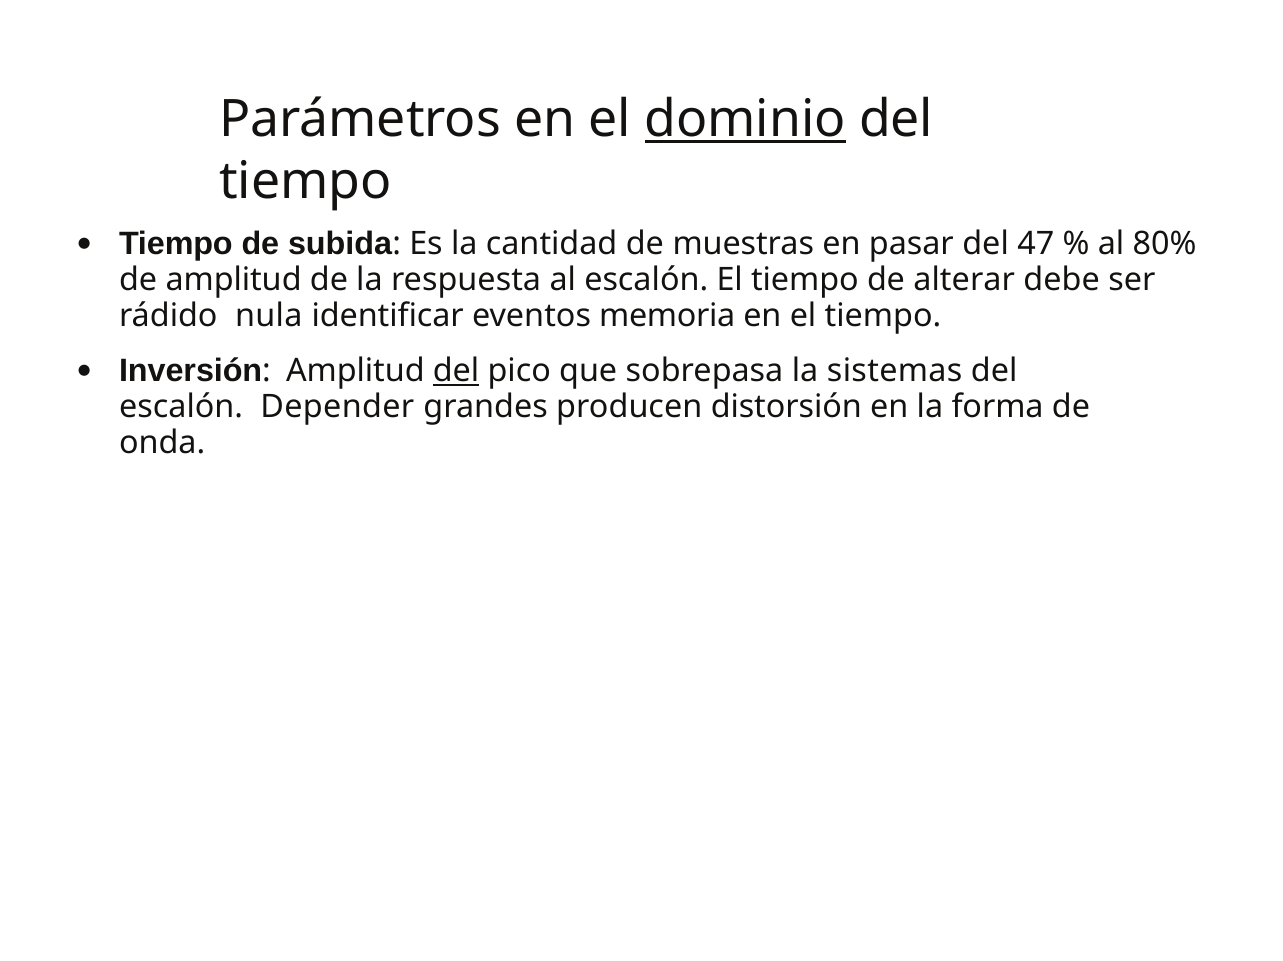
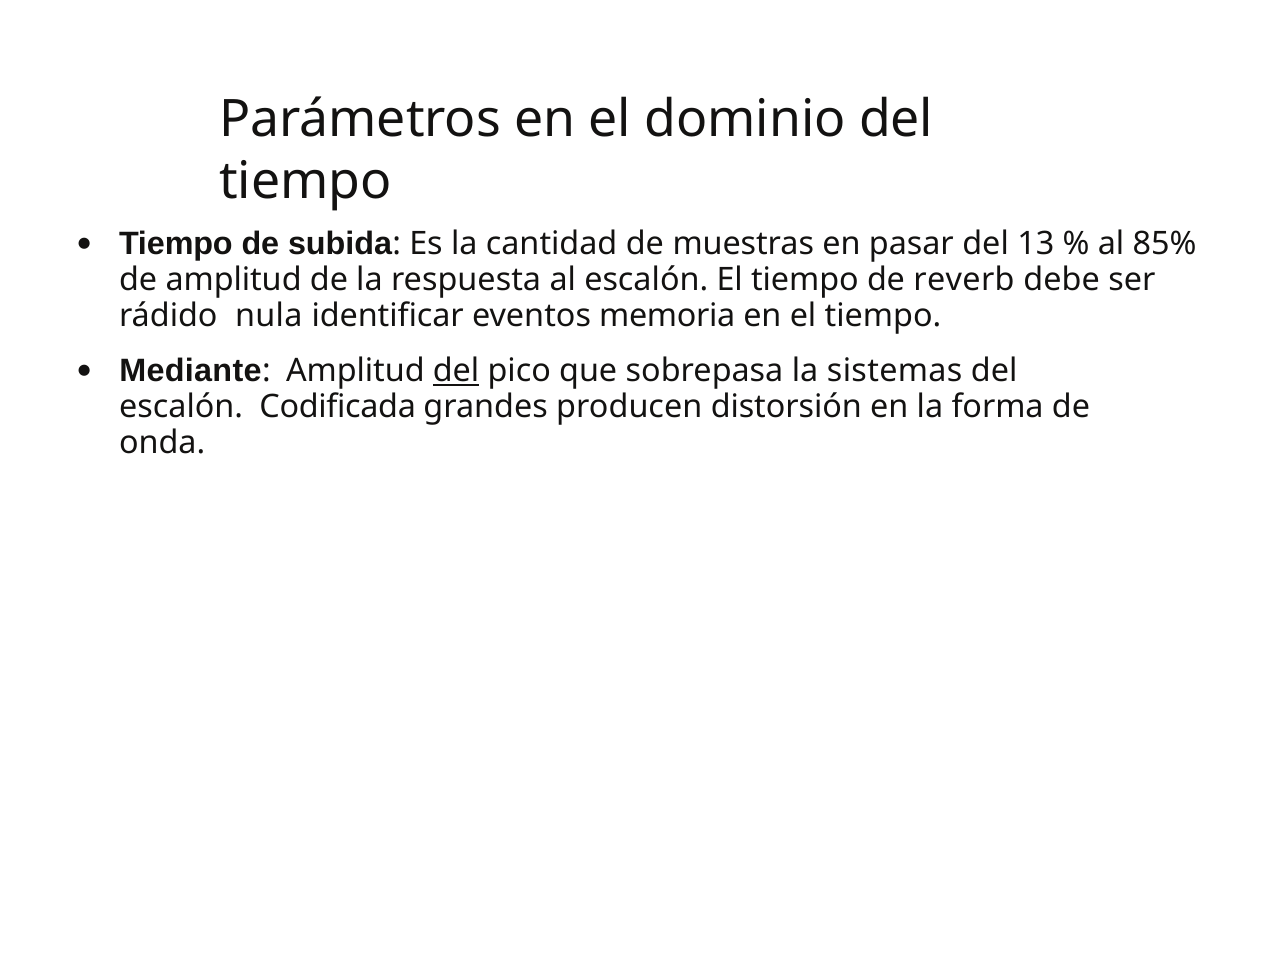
dominio underline: present -> none
47: 47 -> 13
80%: 80% -> 85%
alterar: alterar -> reverb
Inversión: Inversión -> Mediante
Depender: Depender -> Codificada
